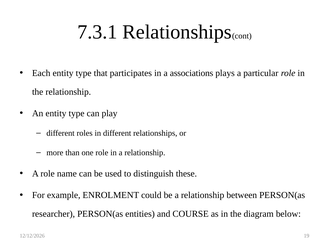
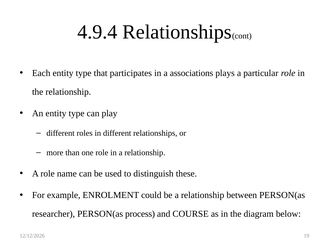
7.3.1: 7.3.1 -> 4.9.4
entities: entities -> process
